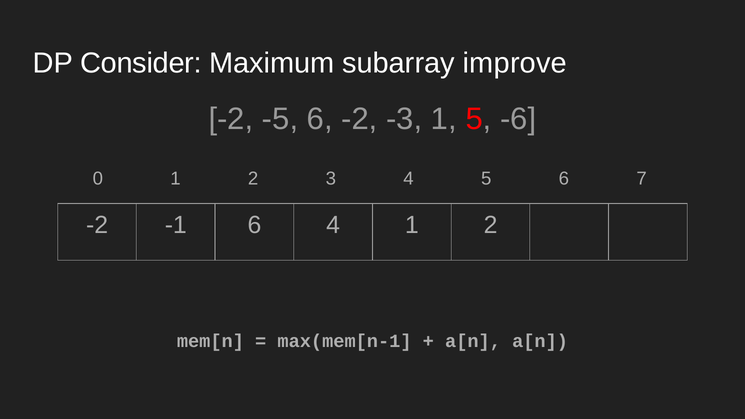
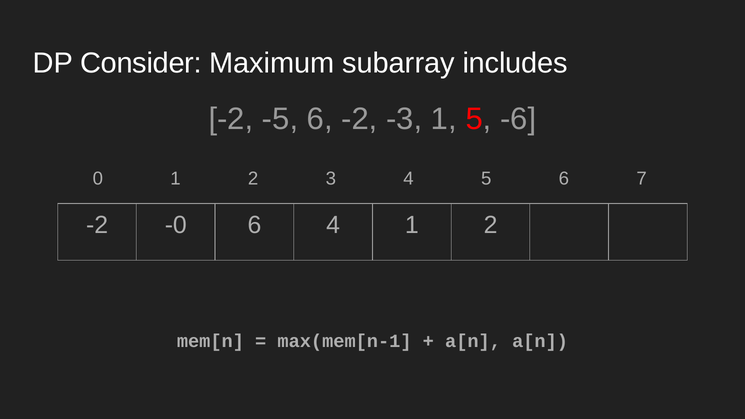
improve: improve -> includes
-1: -1 -> -0
